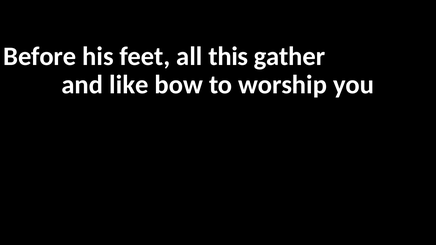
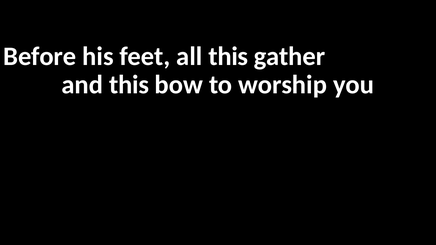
and like: like -> this
